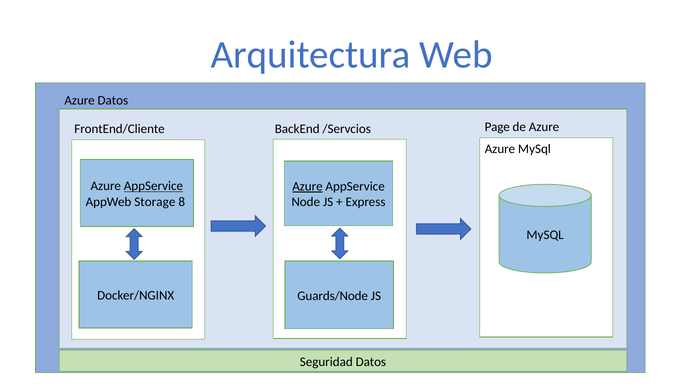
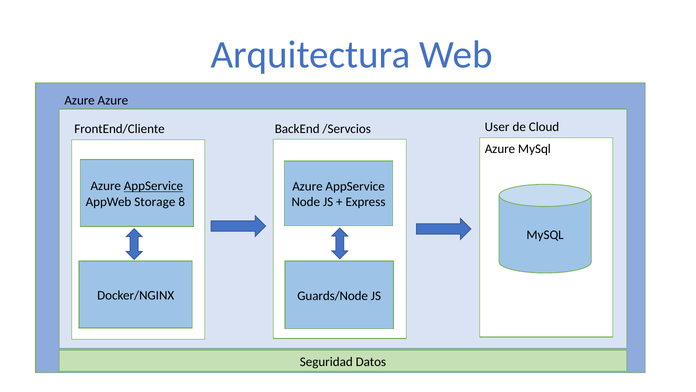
Azure Datos: Datos -> Azure
Page: Page -> User
de Azure: Azure -> Cloud
Azure at (307, 186) underline: present -> none
